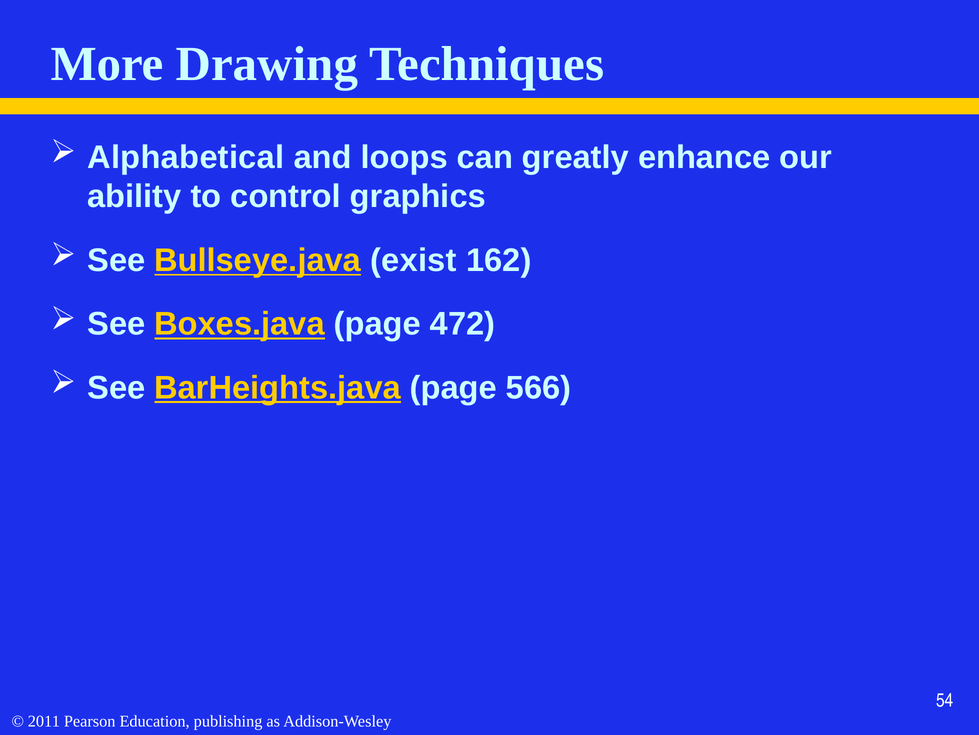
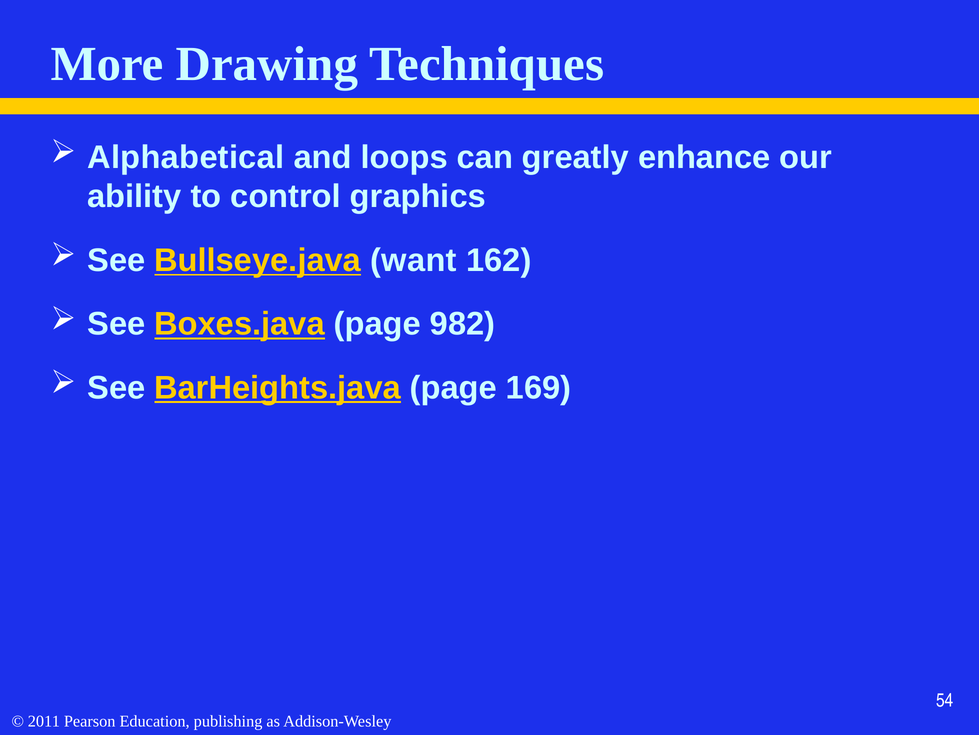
exist: exist -> want
472: 472 -> 982
566: 566 -> 169
